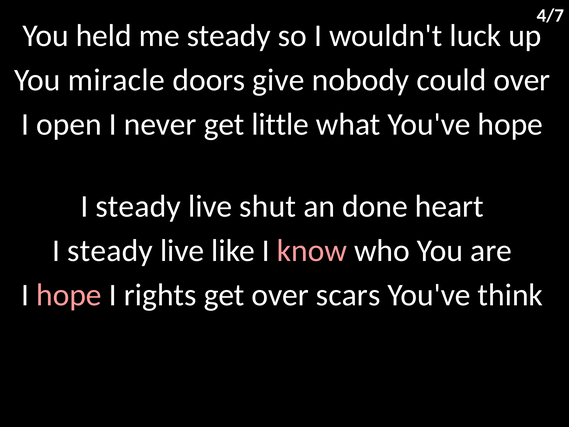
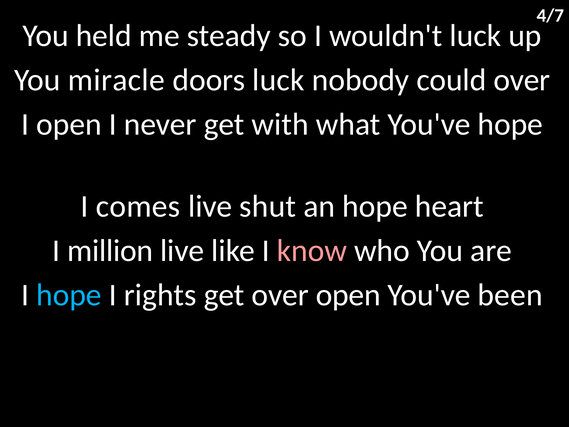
doors give: give -> luck
little: little -> with
steady at (138, 206): steady -> comes
an done: done -> hope
steady at (110, 251): steady -> million
hope at (69, 295) colour: pink -> light blue
over scars: scars -> open
think: think -> been
